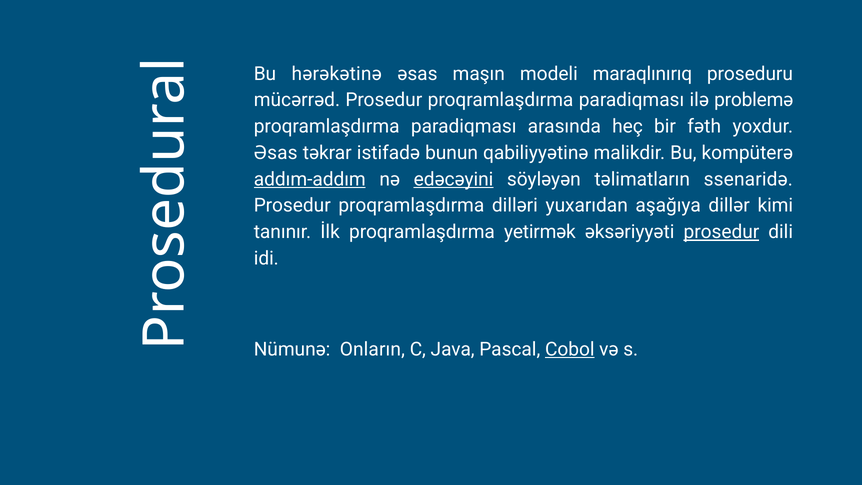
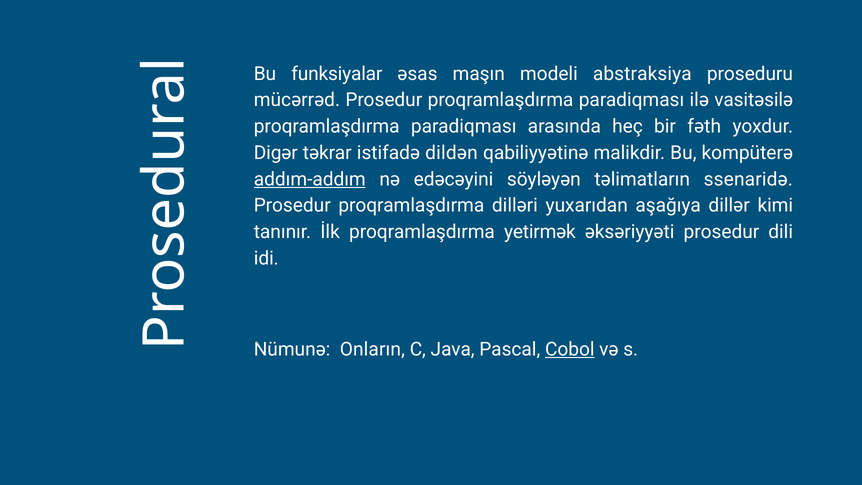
hərəkətinə: hərəkətinə -> funksiyalar
maraqlınırıq: maraqlınırıq -> abstraksiya
problemə: problemə -> vasitəsilə
Əsas at (276, 153): Əsas -> Digər
bunun: bunun -> dildən
edəcəyini underline: present -> none
prosedur at (721, 232) underline: present -> none
